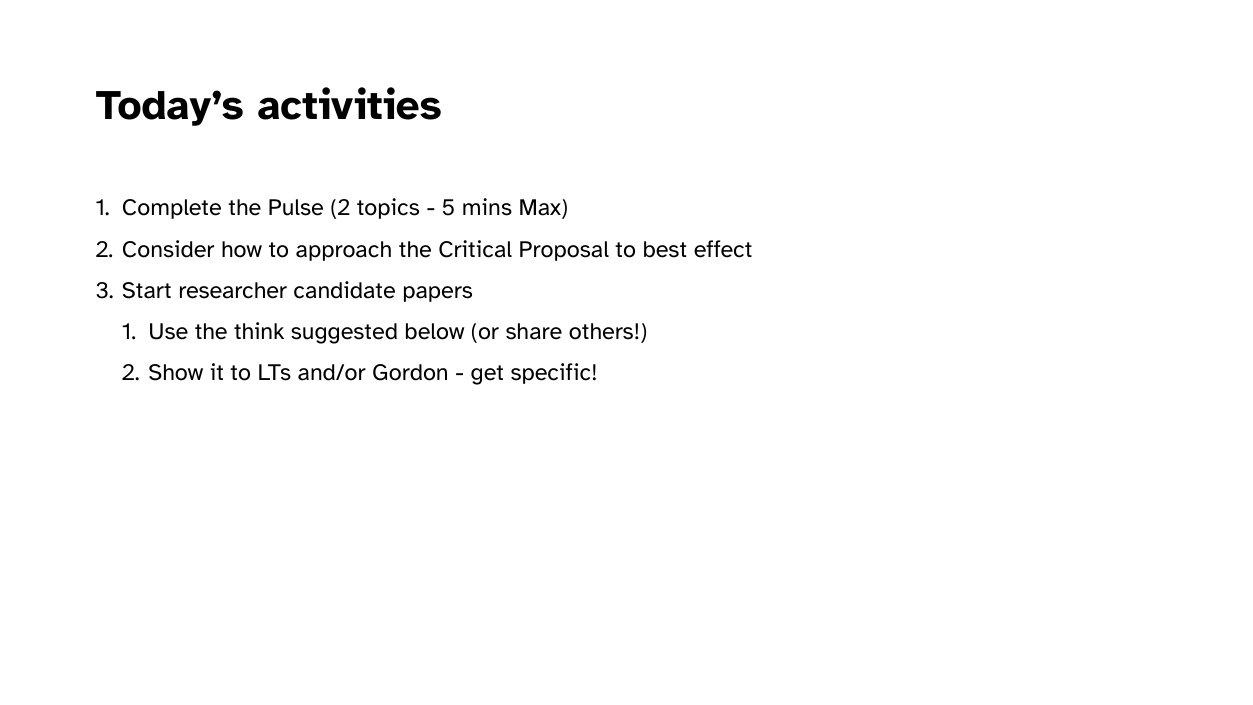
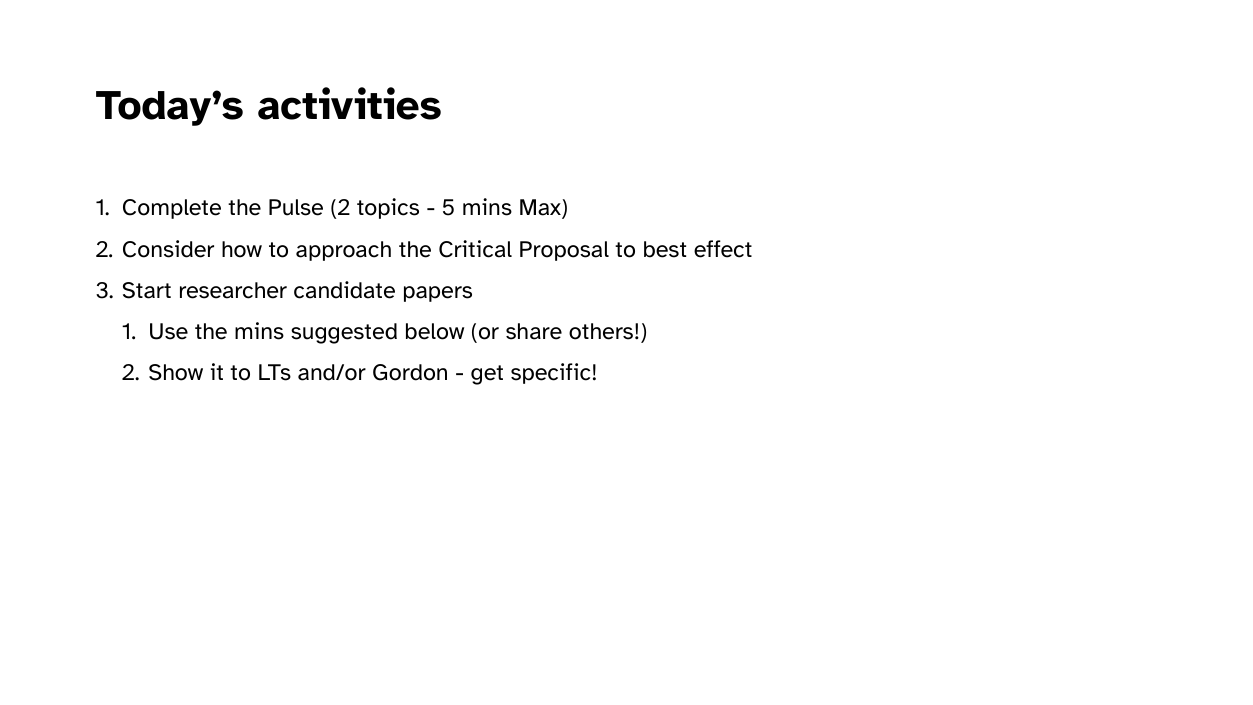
the think: think -> mins
